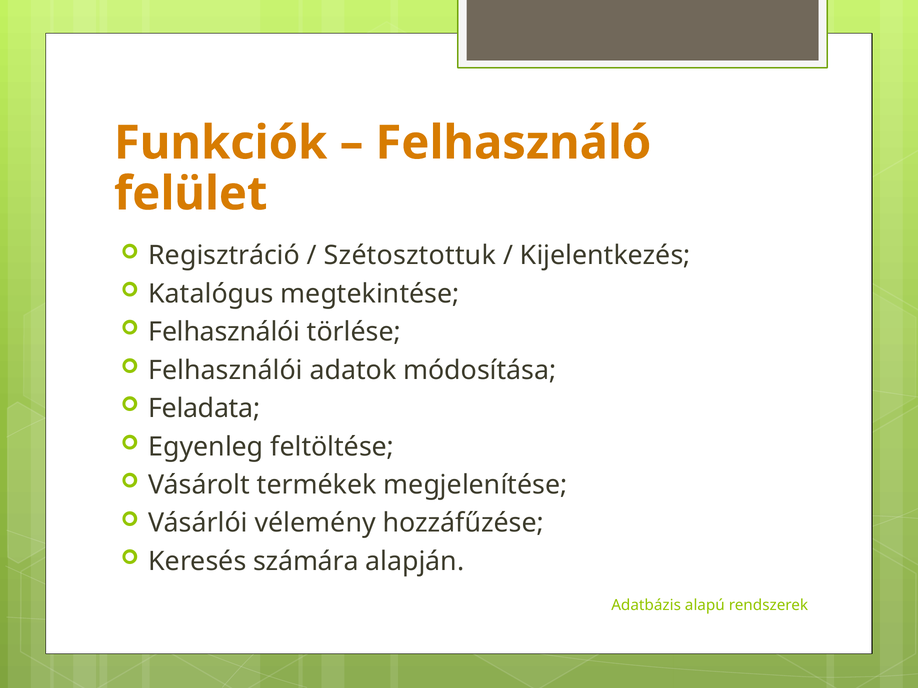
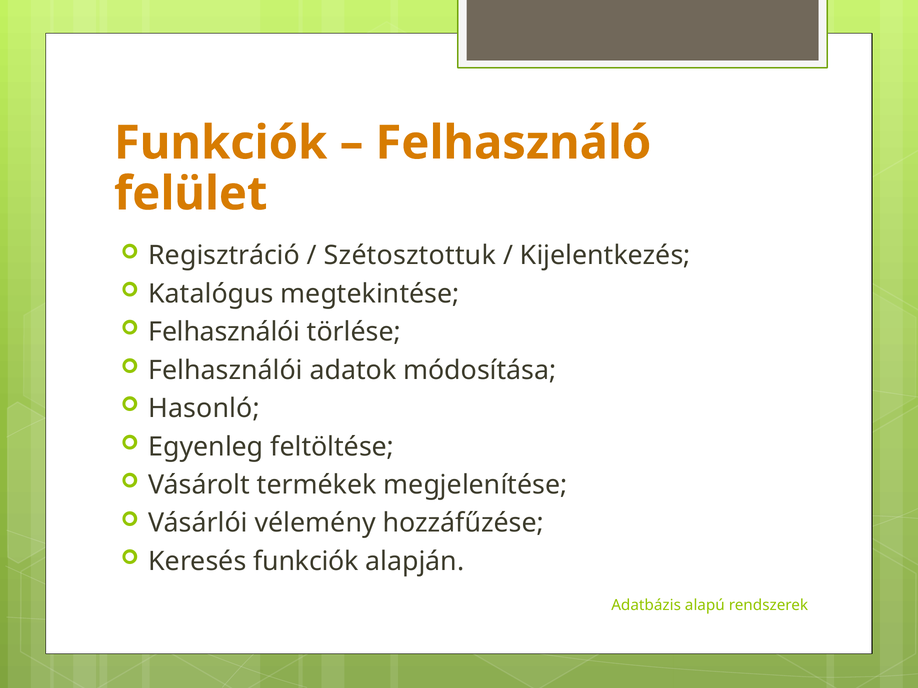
Feladata: Feladata -> Hasonló
Keresés számára: számára -> funkciók
